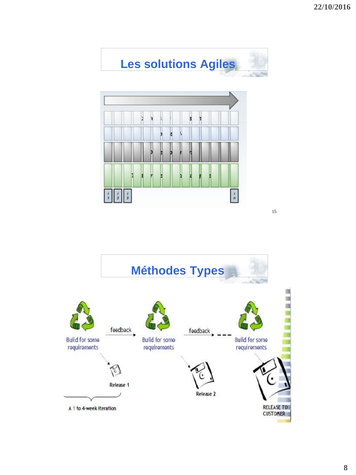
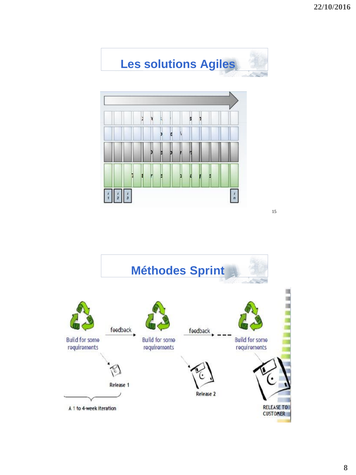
Types: Types -> Sprint
